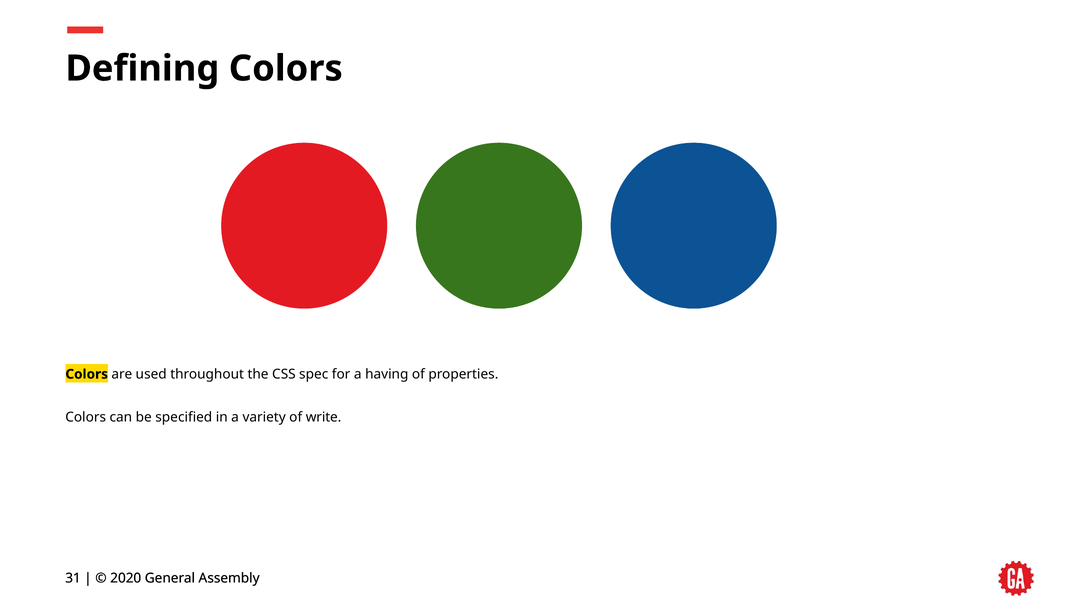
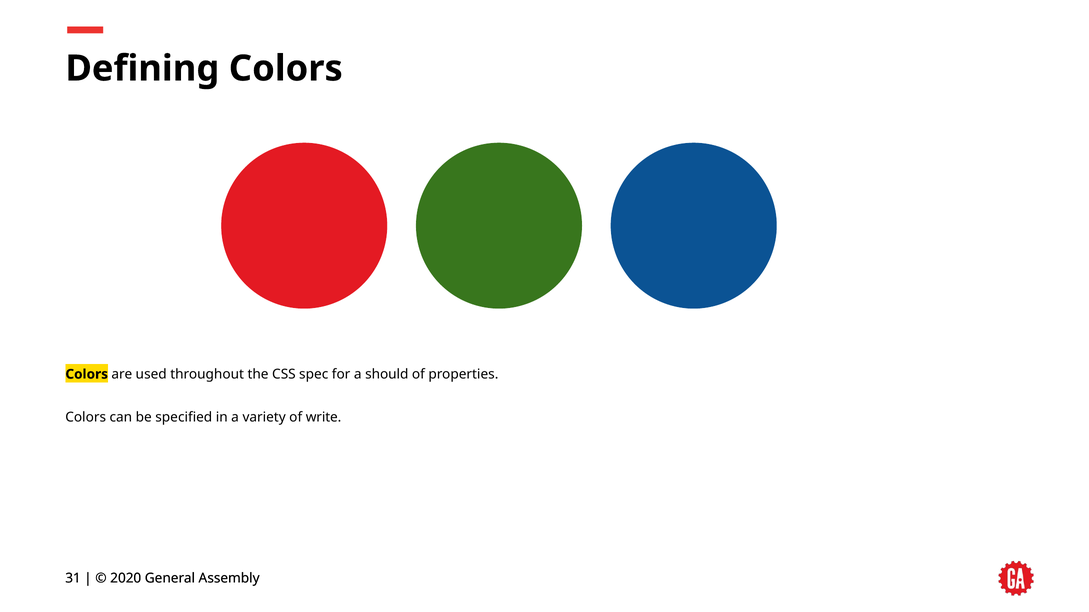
having: having -> should
